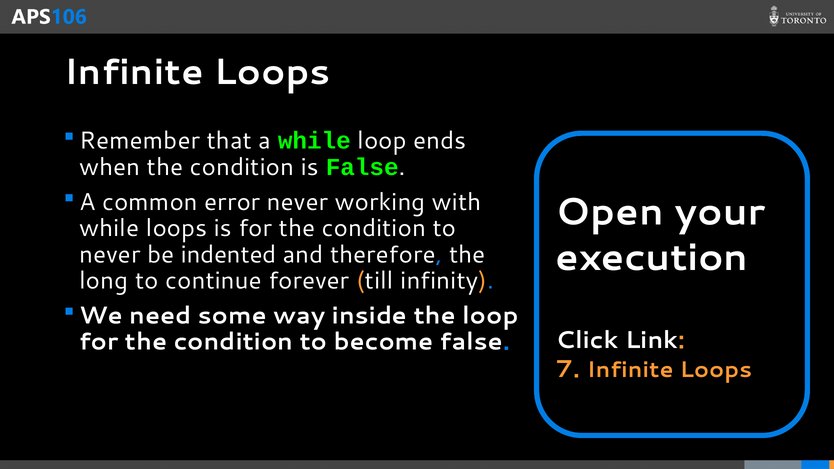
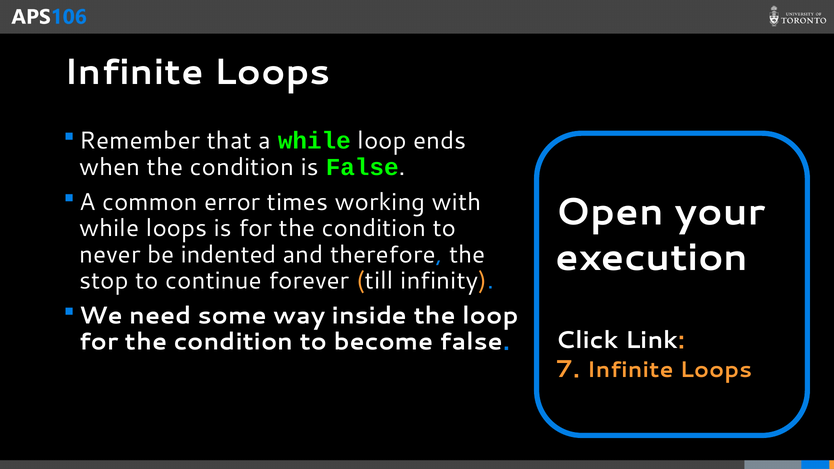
error never: never -> times
long: long -> stop
